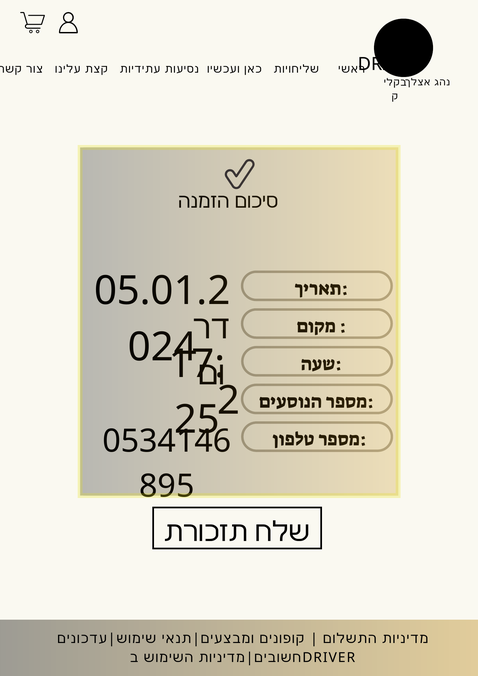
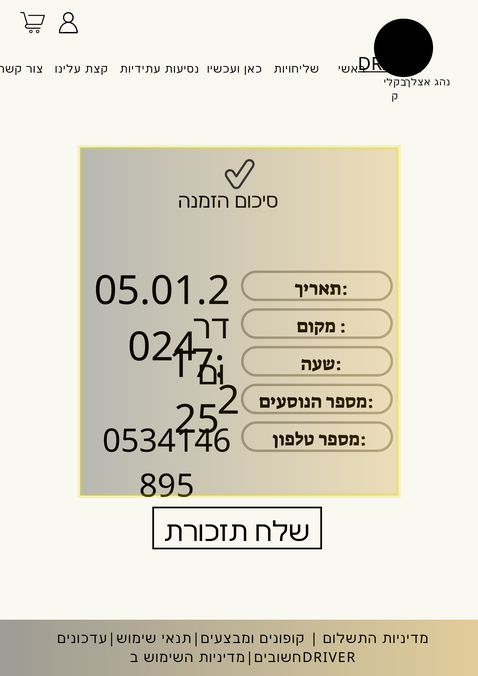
DRIVER underline: none -> present
